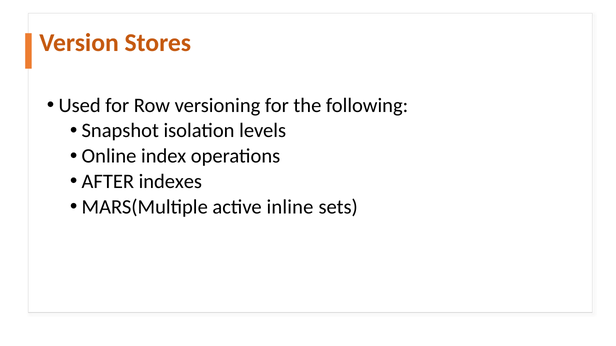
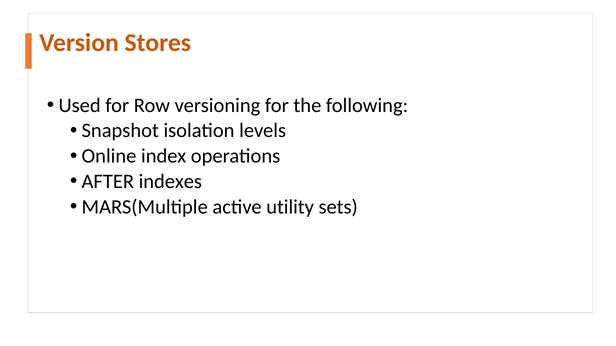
inline: inline -> utility
